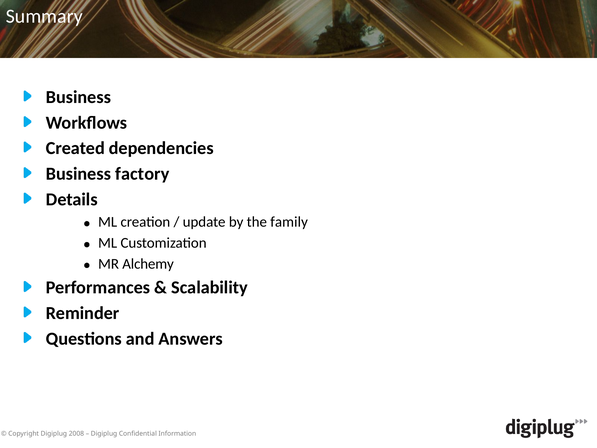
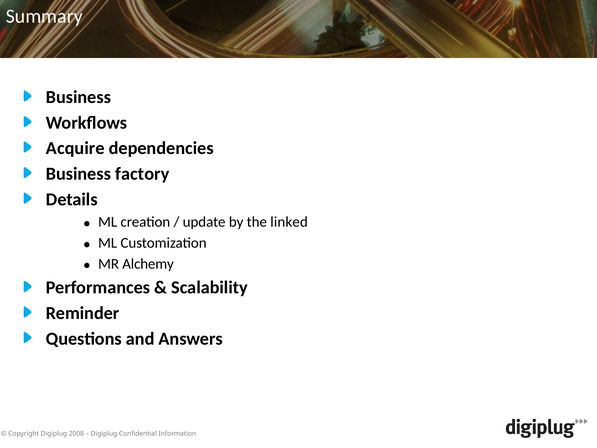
Created: Created -> Acquire
family: family -> linked
